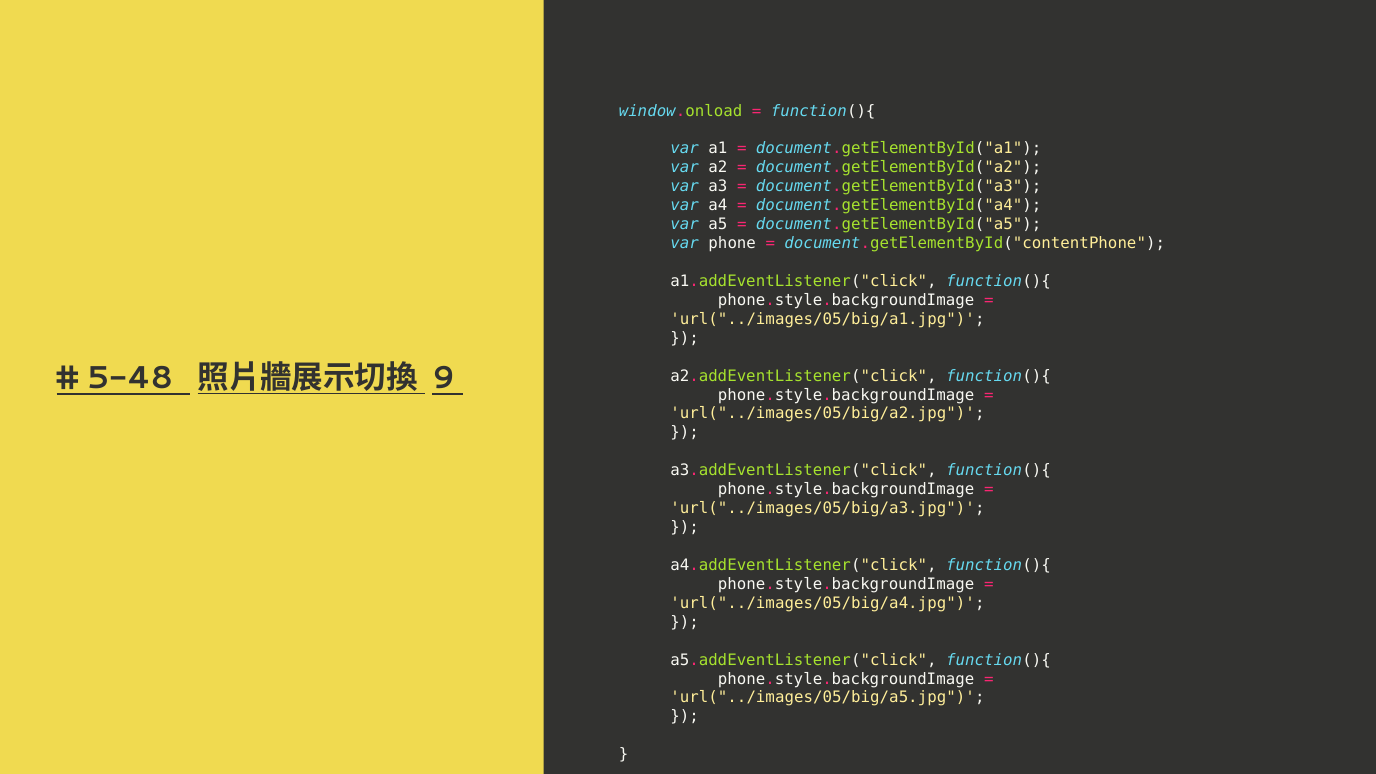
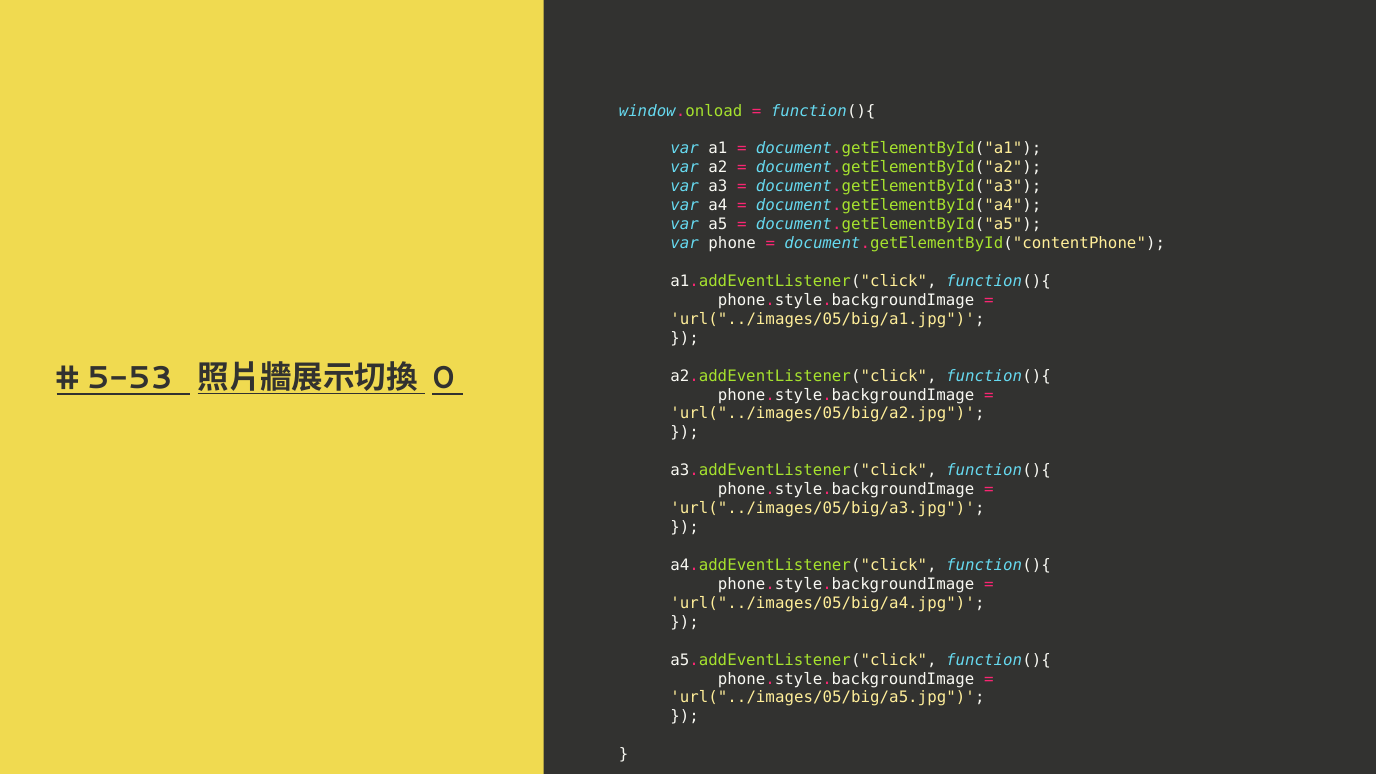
5-48: 5-48 -> 5-53
9: 9 -> 0
